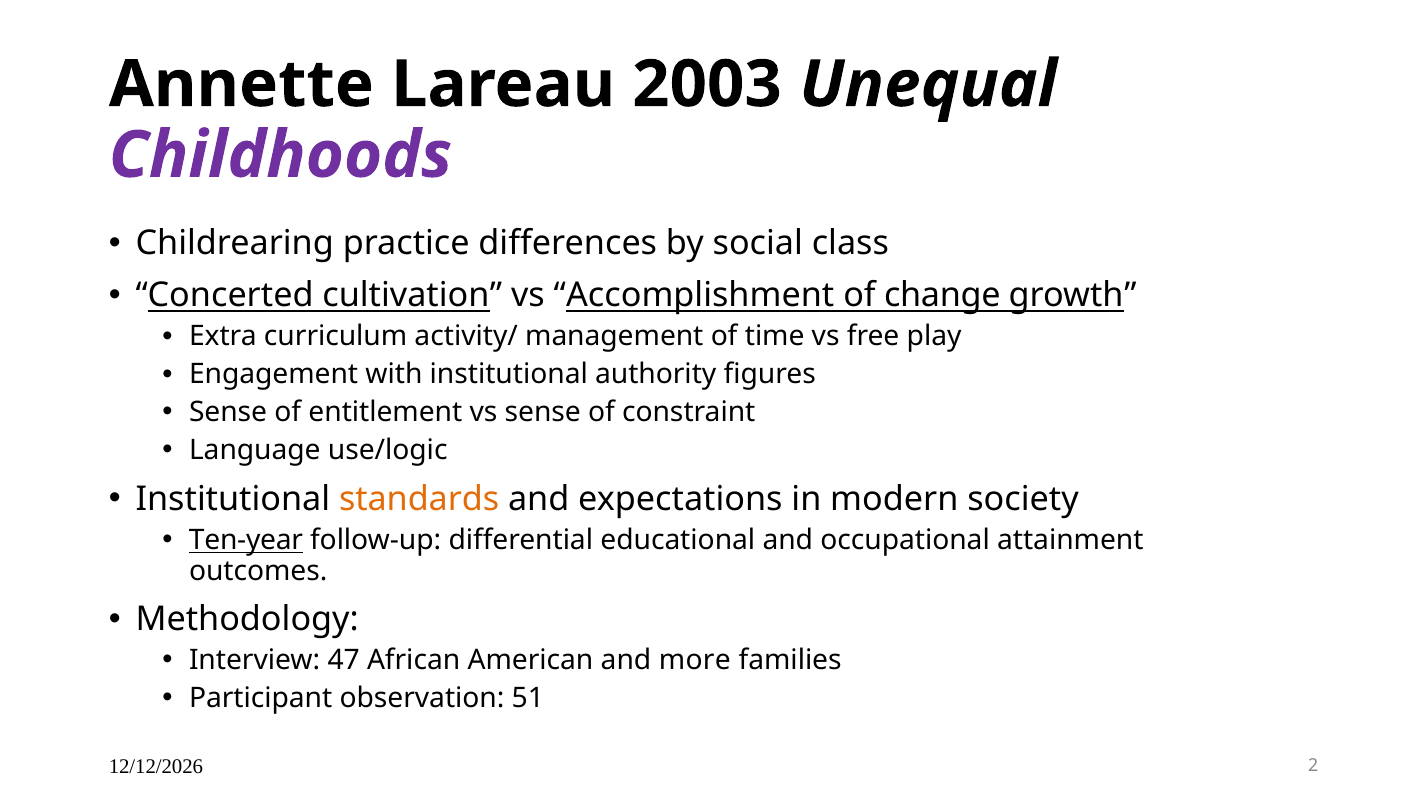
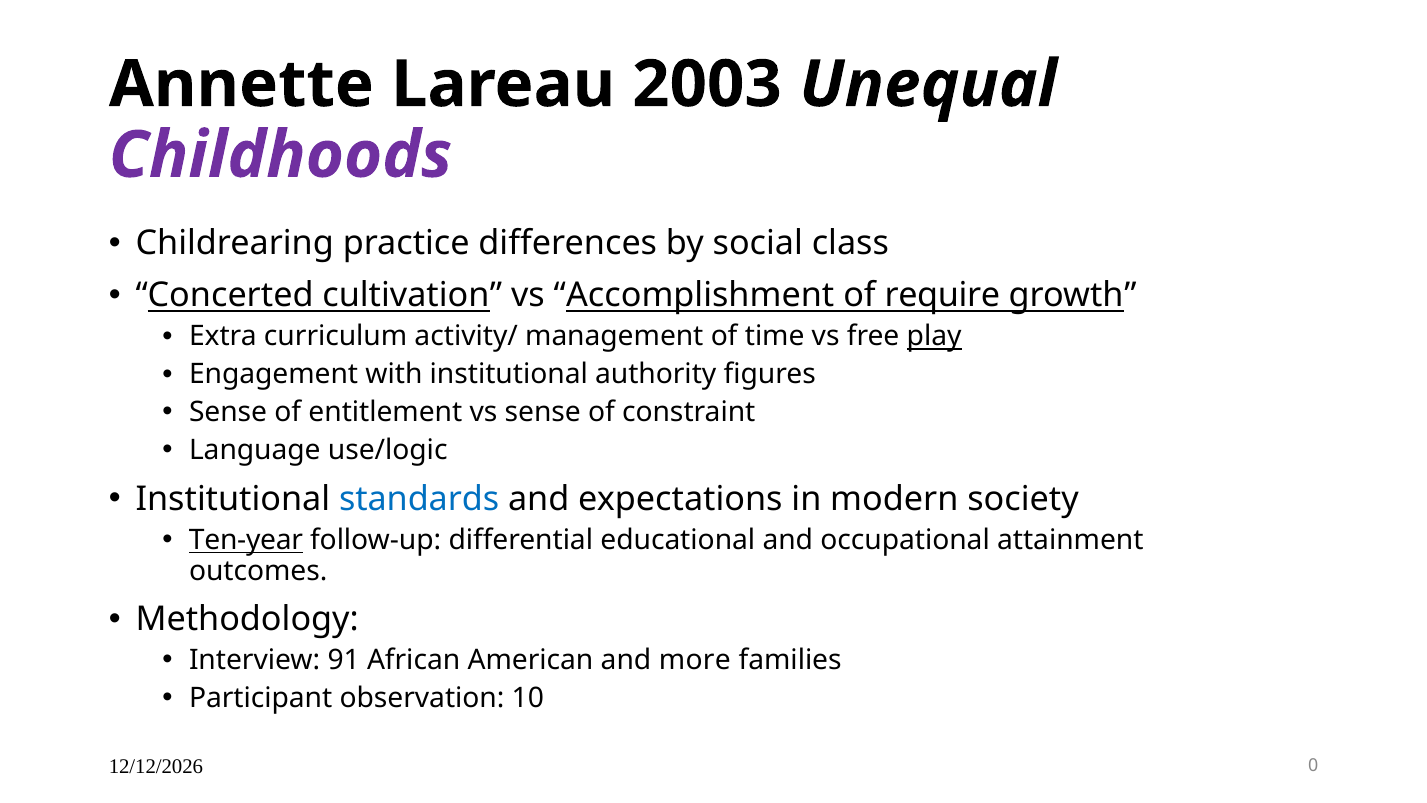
change: change -> require
play underline: none -> present
standards colour: orange -> blue
47: 47 -> 91
51: 51 -> 10
2: 2 -> 0
